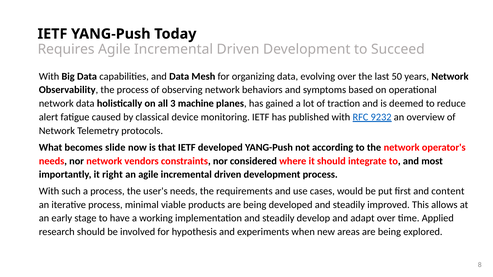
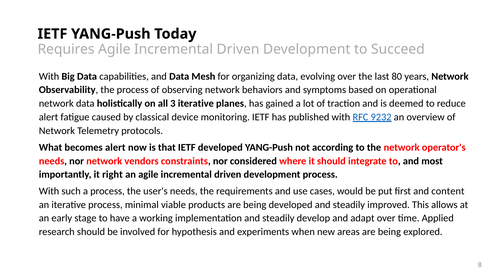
50: 50 -> 80
3 machine: machine -> iterative
becomes slide: slide -> alert
